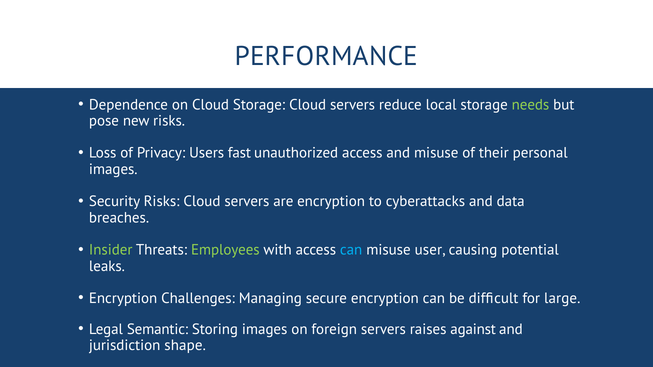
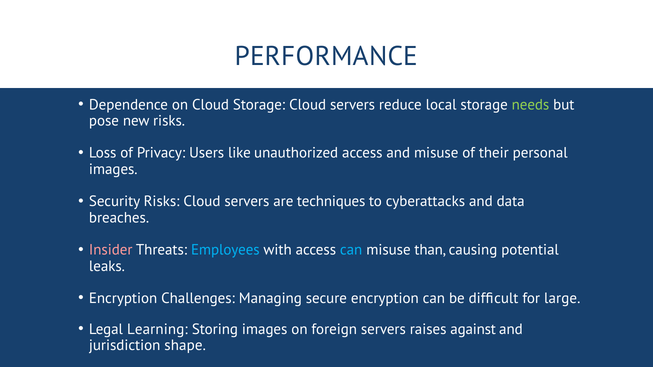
fast: fast -> like
are encryption: encryption -> techniques
Insider colour: light green -> pink
Employees colour: light green -> light blue
user: user -> than
Semantic: Semantic -> Learning
